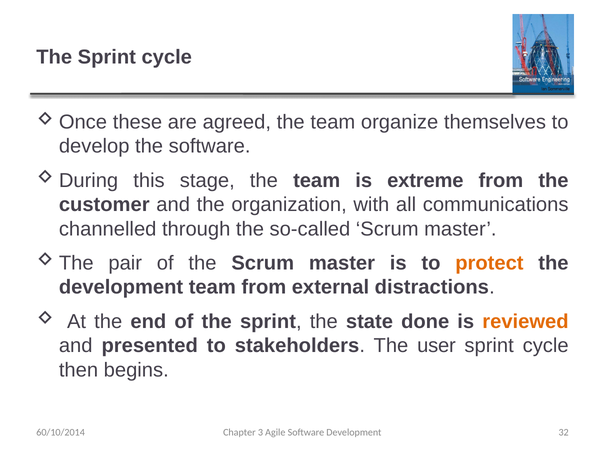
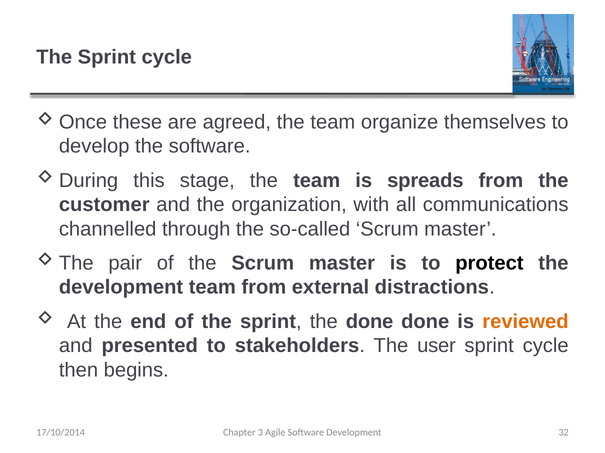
extreme: extreme -> spreads
protect colour: orange -> black
the state: state -> done
60/10/2014: 60/10/2014 -> 17/10/2014
